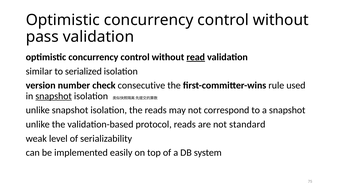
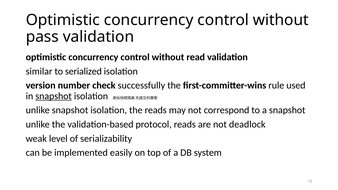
read underline: present -> none
consecutive: consecutive -> successfully
standard: standard -> deadlock
